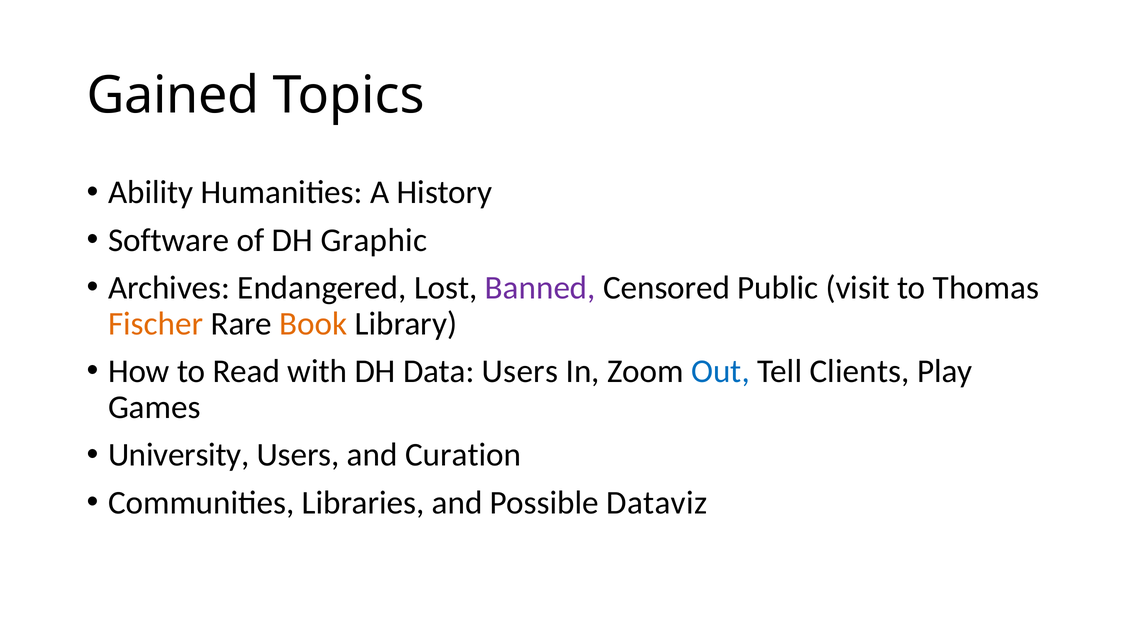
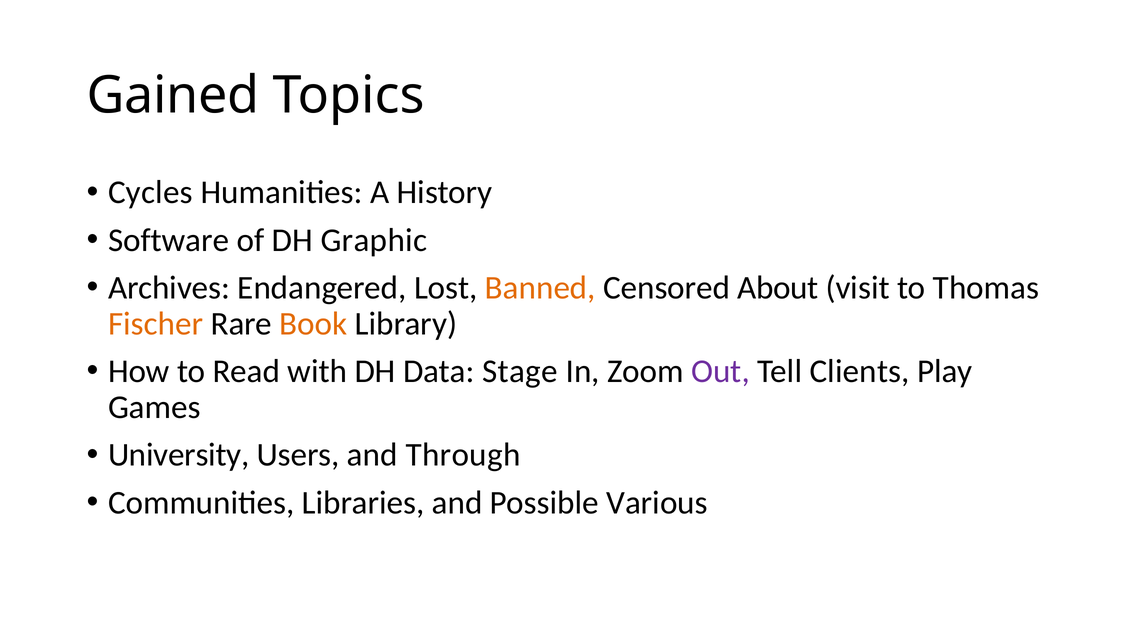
Ability: Ability -> Cycles
Banned colour: purple -> orange
Public: Public -> About
Data Users: Users -> Stage
Out colour: blue -> purple
Curation: Curation -> Through
Dataviz: Dataviz -> Various
